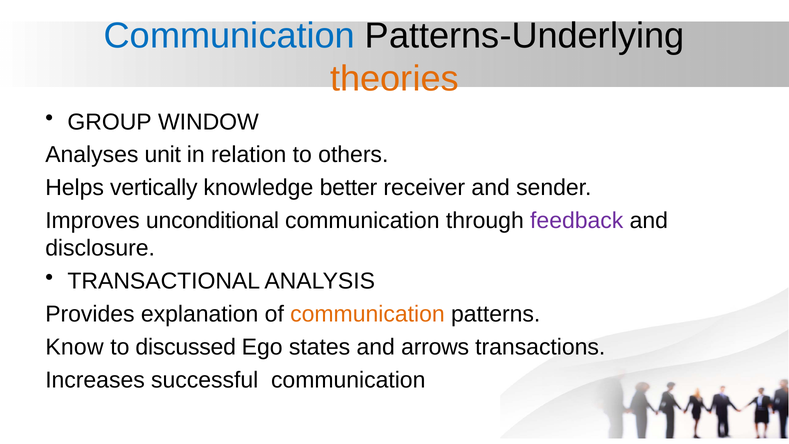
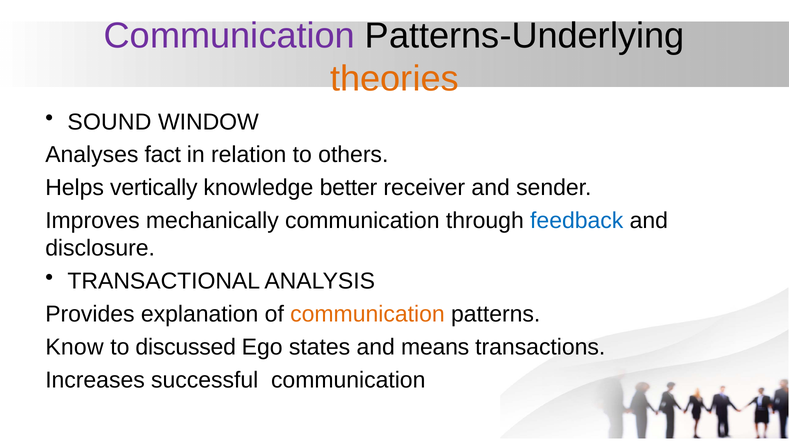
Communication at (229, 36) colour: blue -> purple
GROUP: GROUP -> SOUND
unit: unit -> fact
unconditional: unconditional -> mechanically
feedback colour: purple -> blue
arrows: arrows -> means
